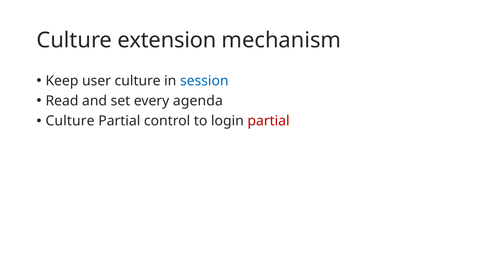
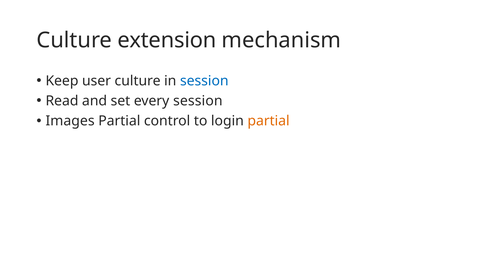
every agenda: agenda -> session
Culture at (70, 121): Culture -> Images
partial at (269, 121) colour: red -> orange
